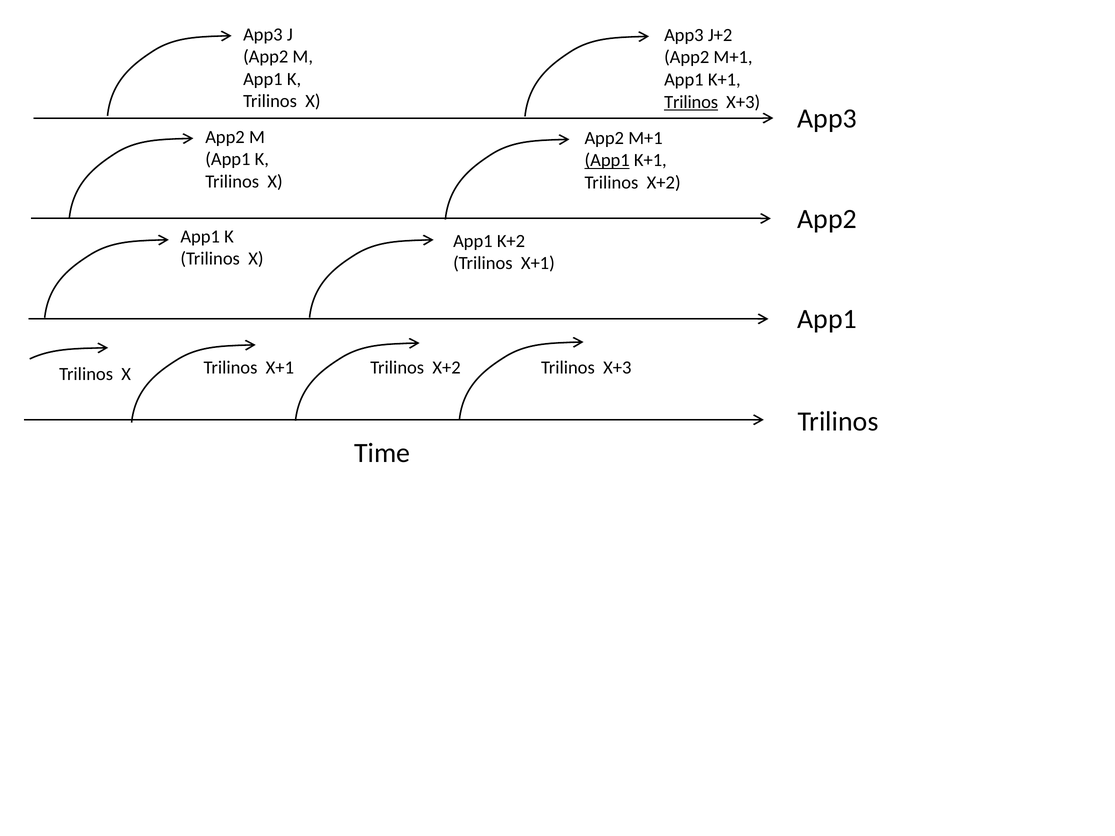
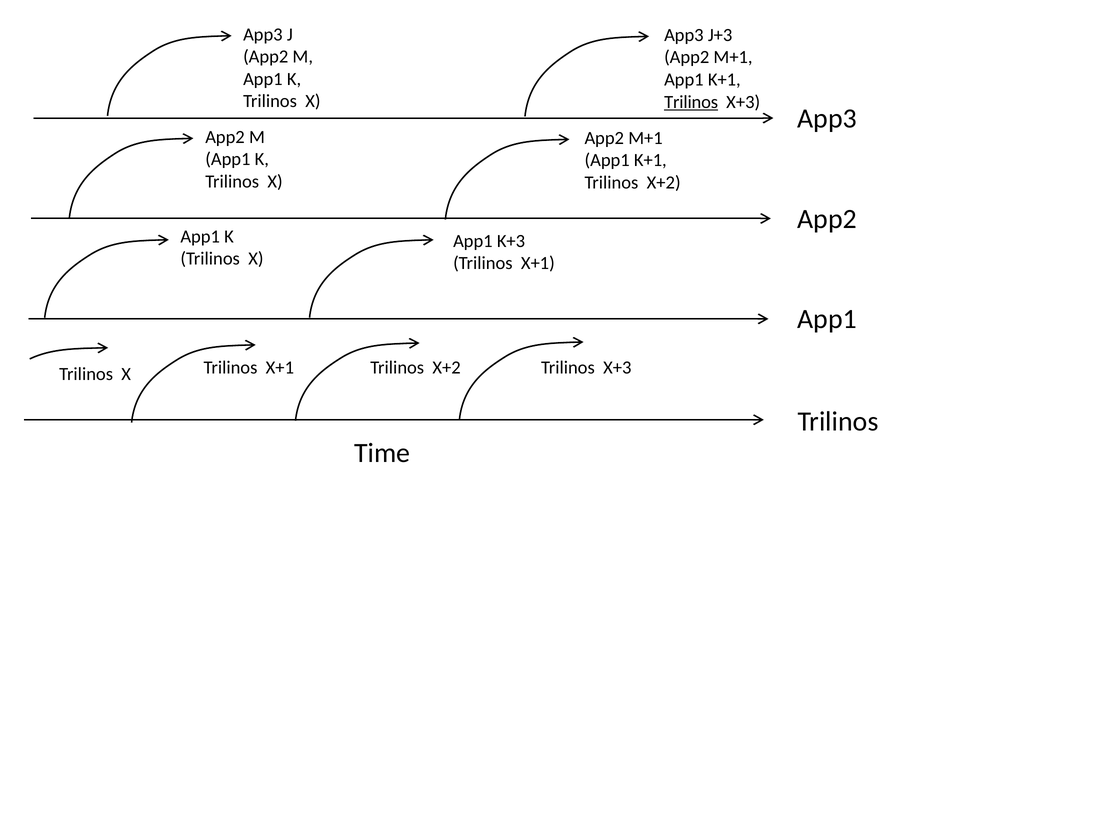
J+2: J+2 -> J+3
App1 at (607, 160) underline: present -> none
K+2: K+2 -> K+3
